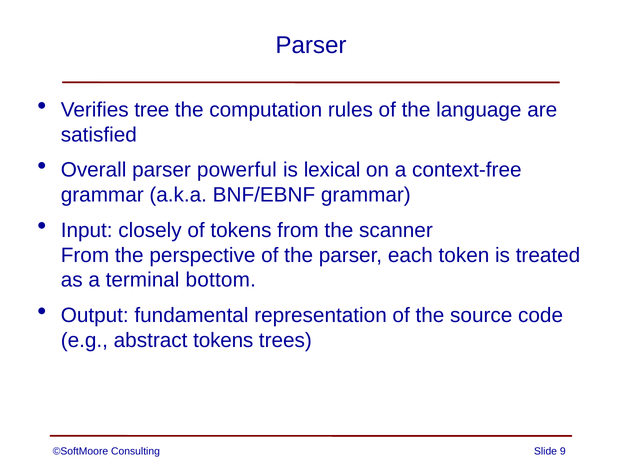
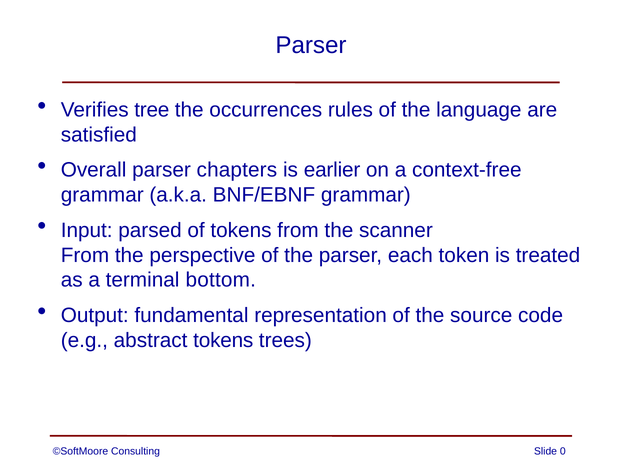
computation: computation -> occurrences
powerful: powerful -> chapters
lexical: lexical -> earlier
closely: closely -> parsed
9: 9 -> 0
